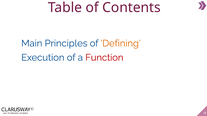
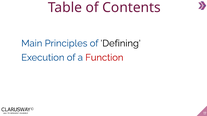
Defining colour: orange -> black
